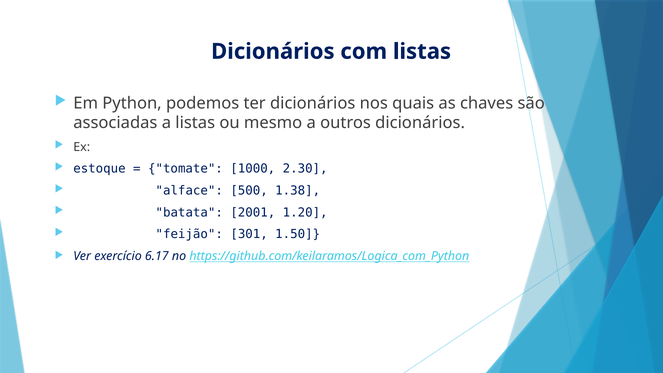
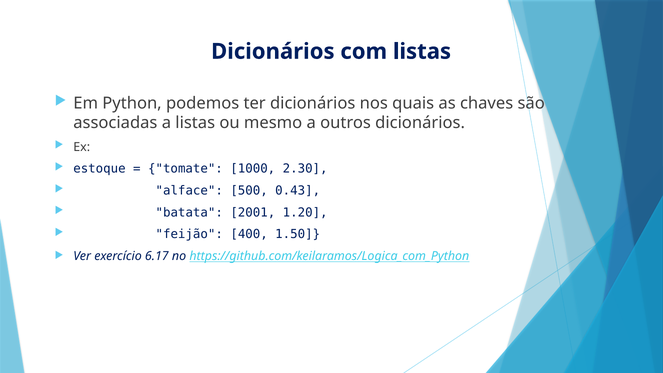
1.38: 1.38 -> 0.43
301: 301 -> 400
